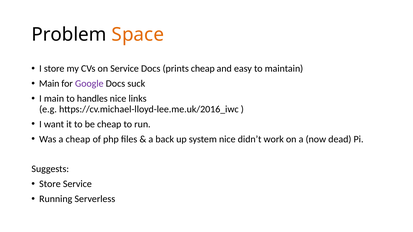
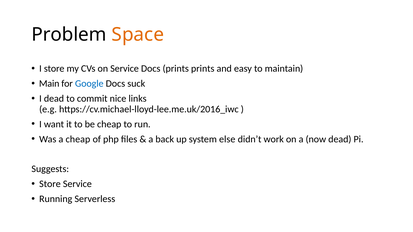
prints cheap: cheap -> prints
Google colour: purple -> blue
I main: main -> dead
handles: handles -> commit
system nice: nice -> else
